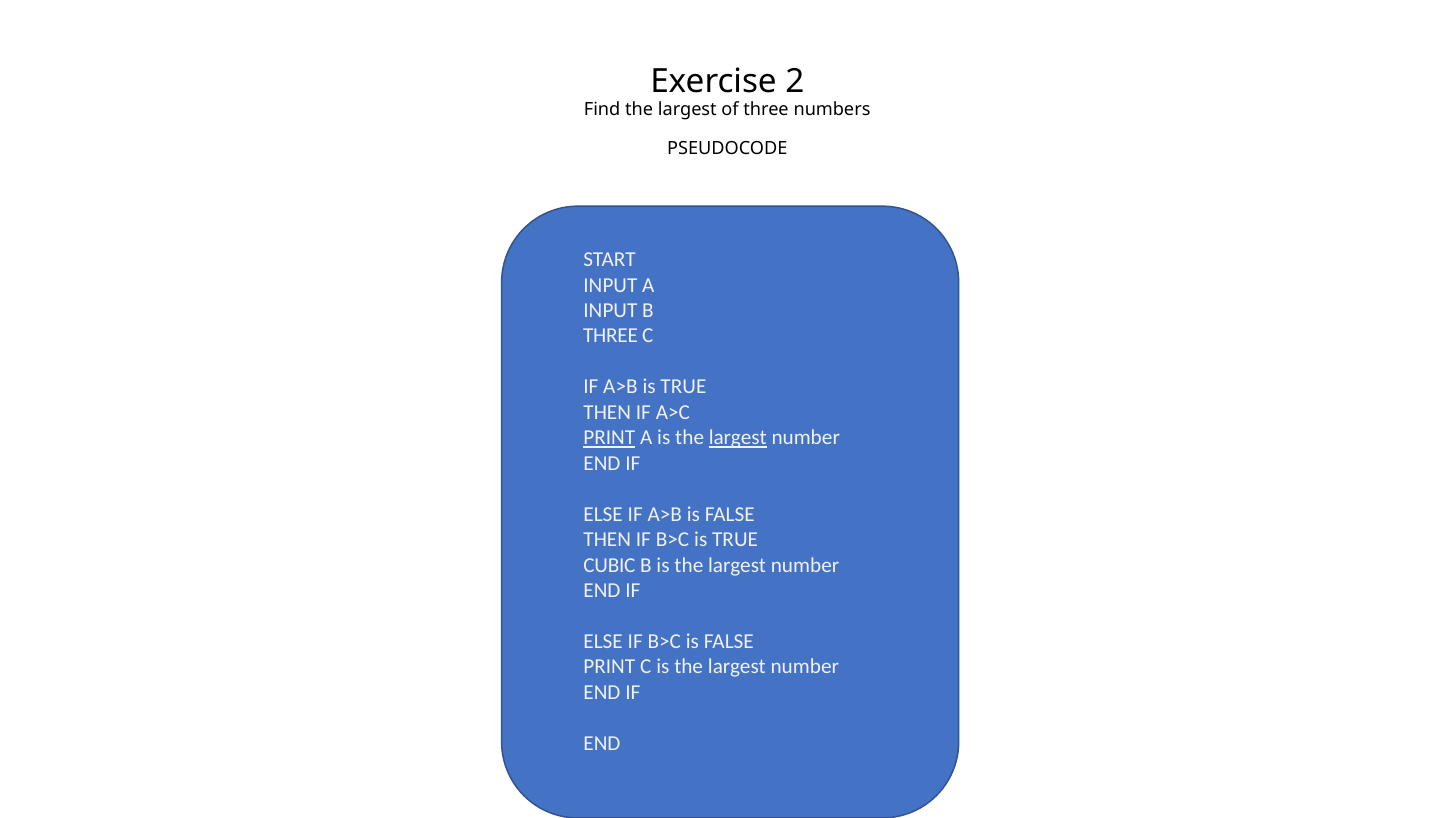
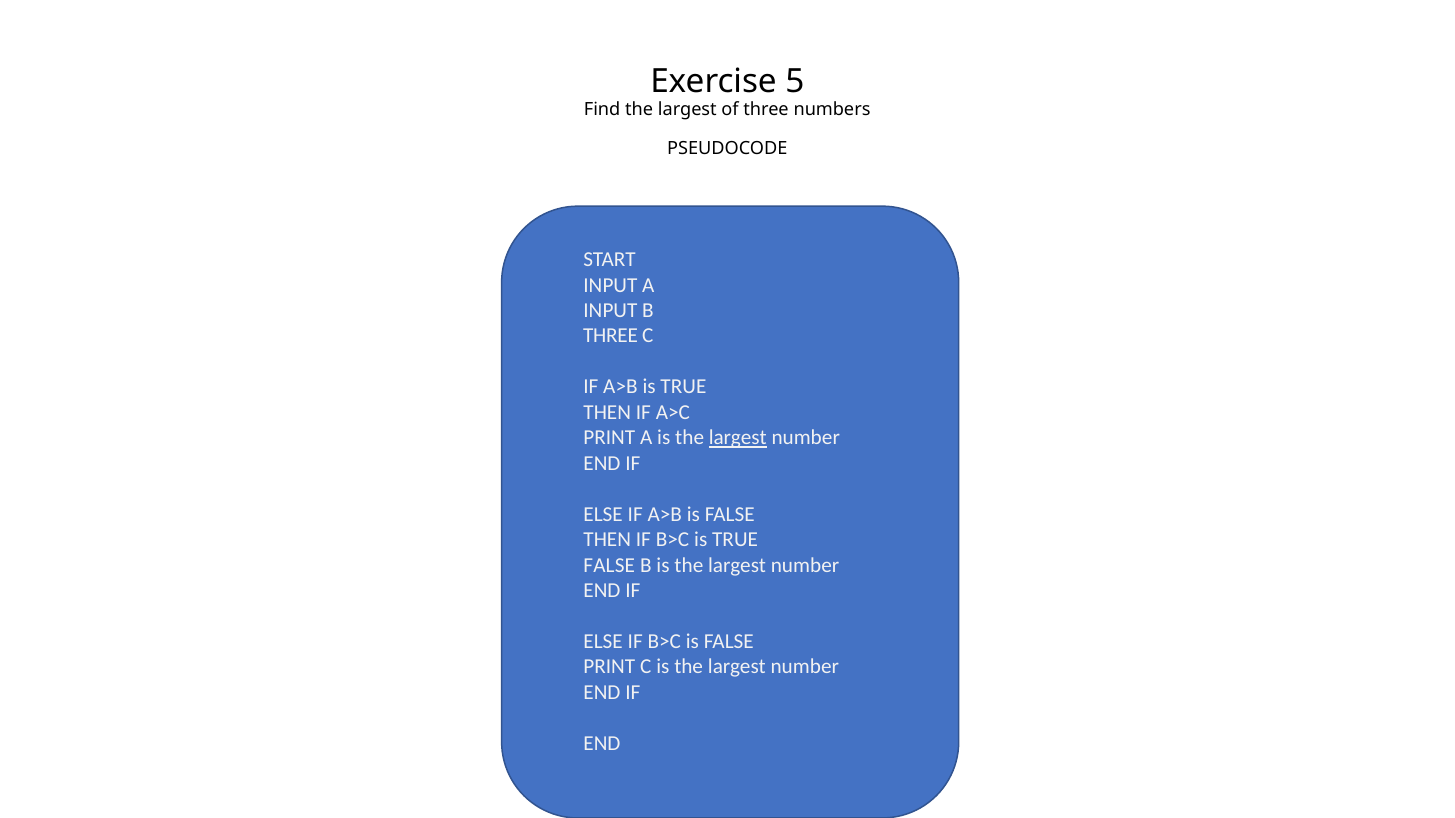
2: 2 -> 5
PRINT at (609, 438) underline: present -> none
CUBIC at (609, 565): CUBIC -> FALSE
